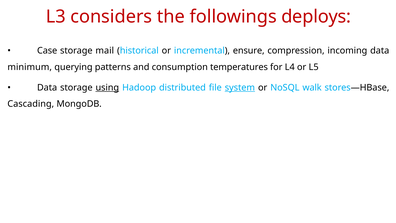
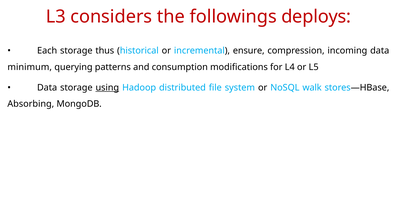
Case: Case -> Each
mail: mail -> thus
temperatures: temperatures -> modifications
system underline: present -> none
Cascading: Cascading -> Absorbing
